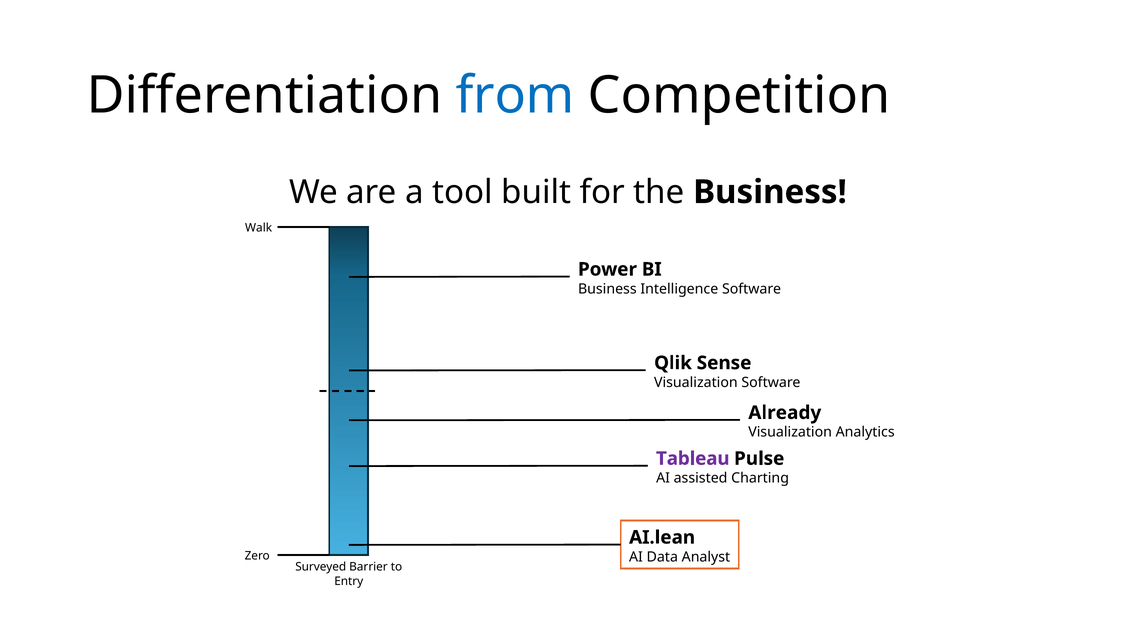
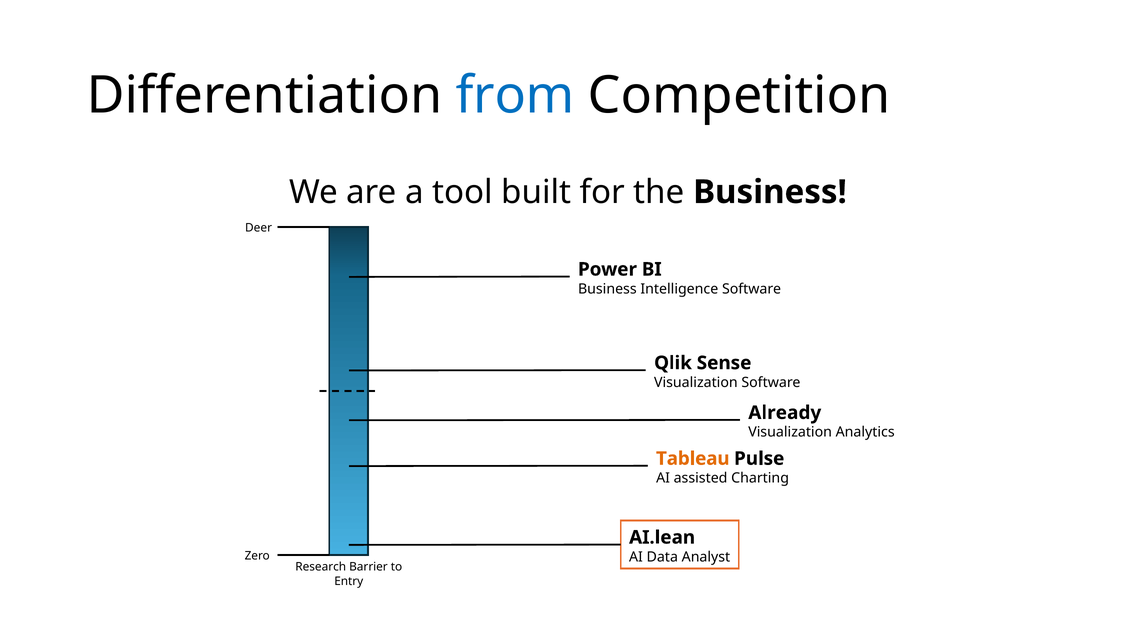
Walk: Walk -> Deer
Tableau colour: purple -> orange
Surveyed: Surveyed -> Research
